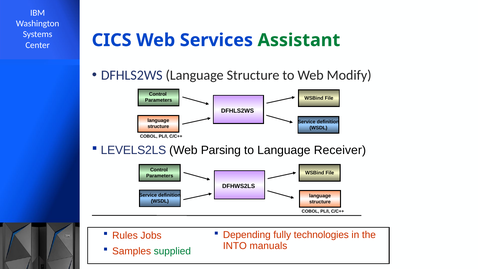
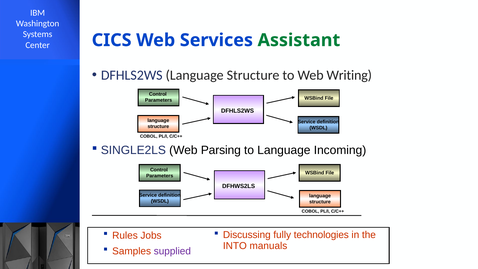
Modify: Modify -> Writing
LEVELS2LS: LEVELS2LS -> SINGLE2LS
Receiver: Receiver -> Incoming
Depending: Depending -> Discussing
supplied colour: green -> purple
